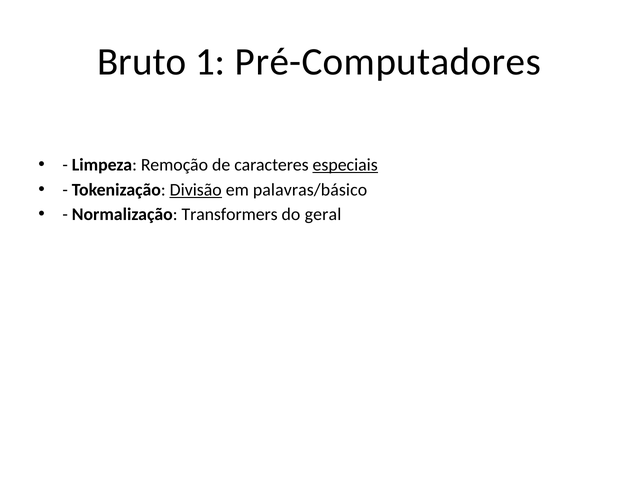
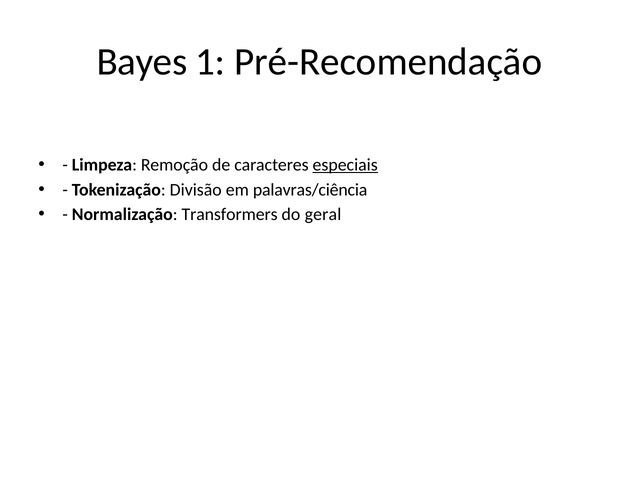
Bruto: Bruto -> Bayes
Pré-Computadores: Pré-Computadores -> Pré-Recomendação
Divisão underline: present -> none
palavras/básico: palavras/básico -> palavras/ciência
